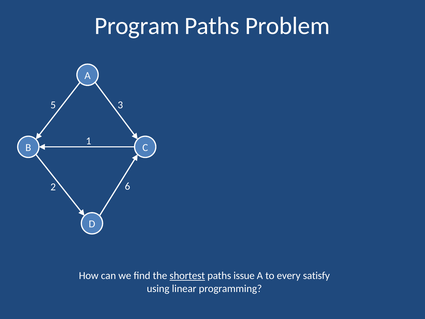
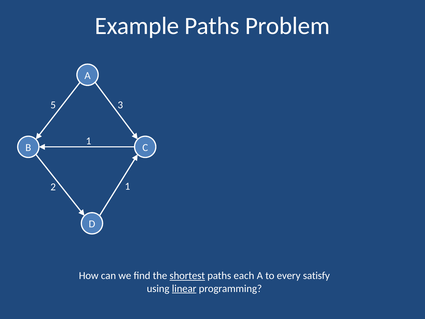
Program: Program -> Example
2 6: 6 -> 1
issue: issue -> each
linear underline: none -> present
